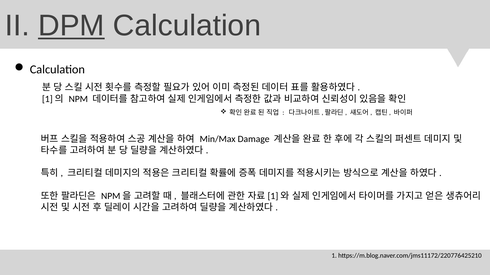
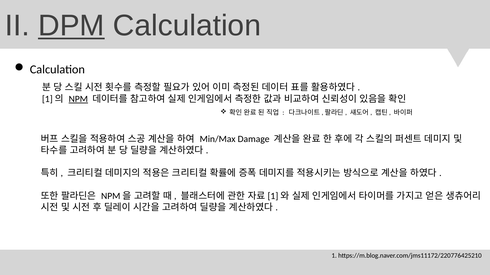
NPM underline: none -> present
